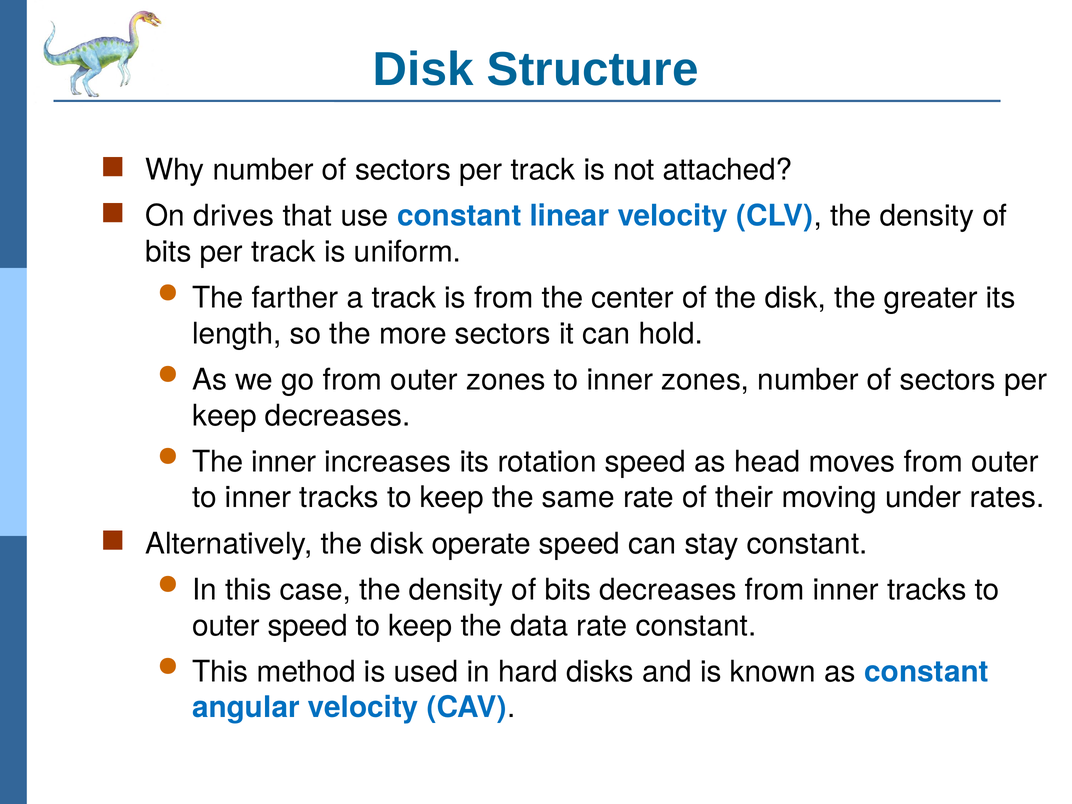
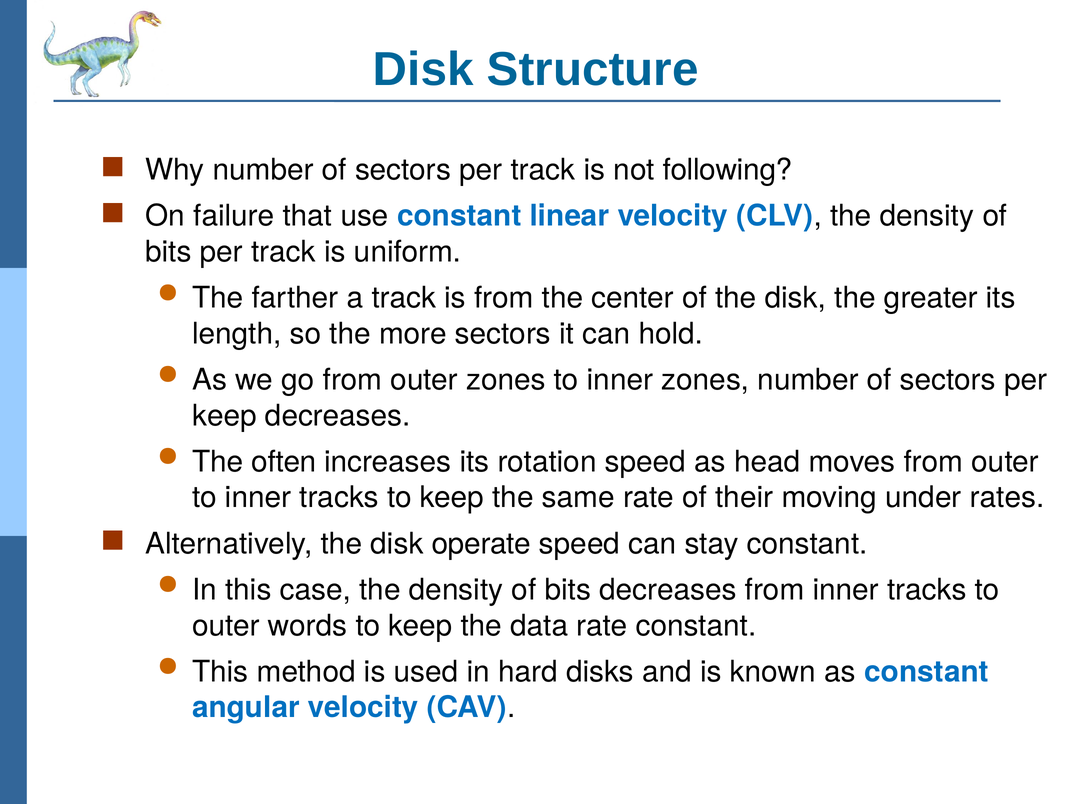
attached: attached -> following
drives: drives -> failure
The inner: inner -> often
outer speed: speed -> words
